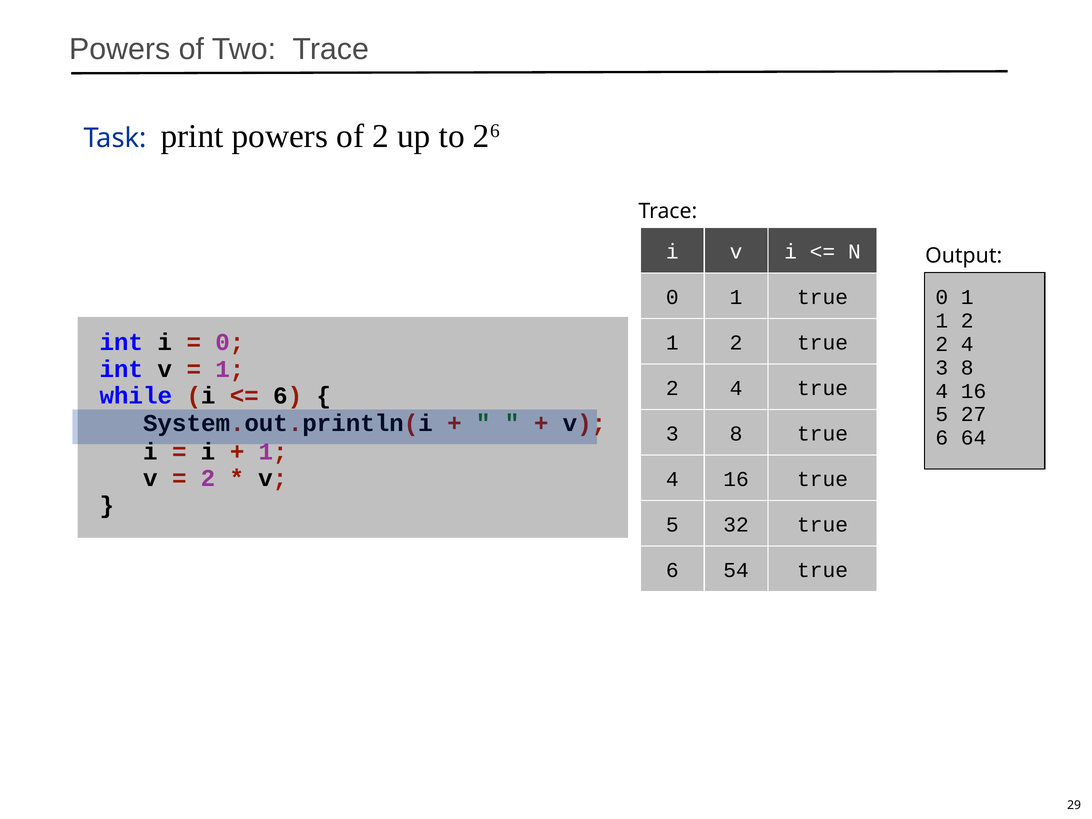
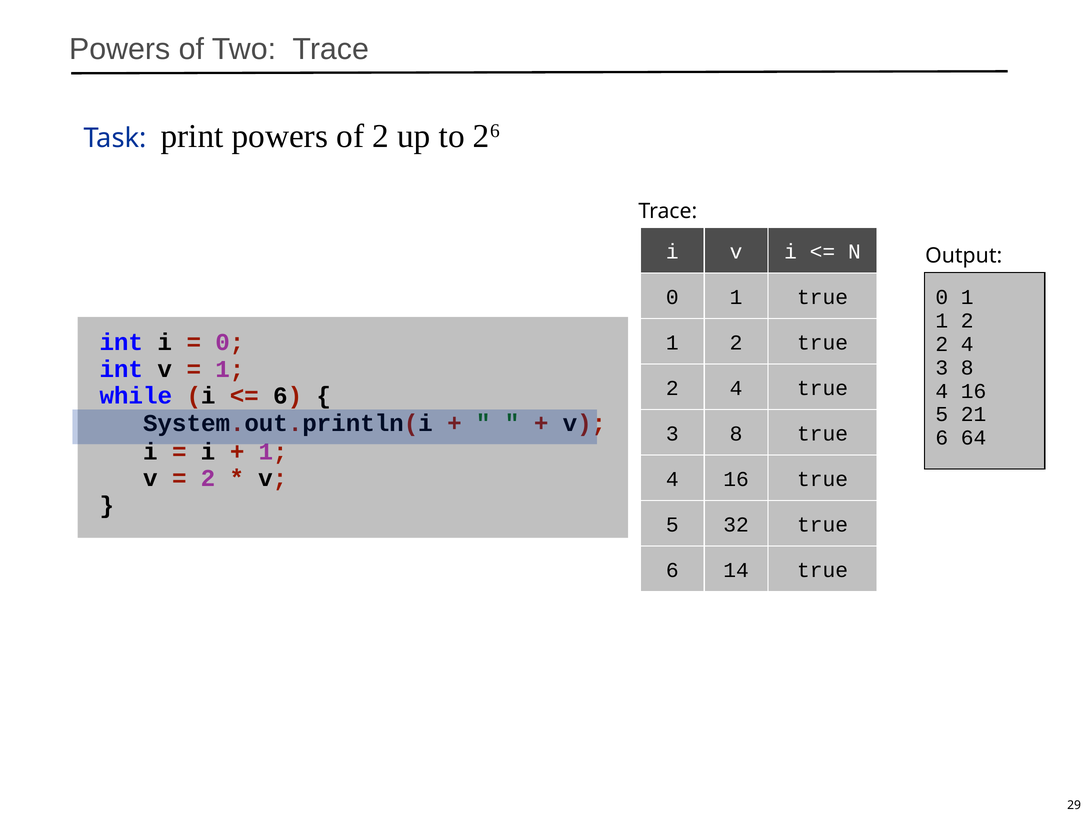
27: 27 -> 21
54: 54 -> 14
